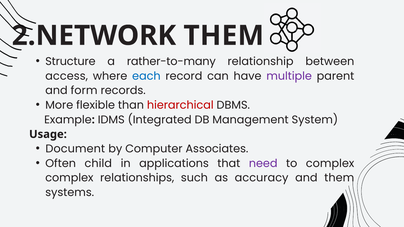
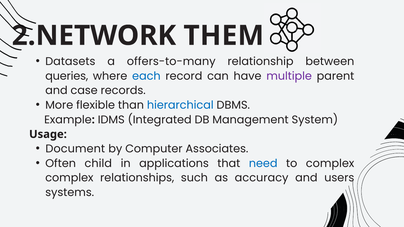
Structure: Structure -> Datasets
rather-to-many: rather-to-many -> offers-to-many
access: access -> queries
form: form -> case
hierarchical colour: red -> blue
need colour: purple -> blue
and them: them -> users
